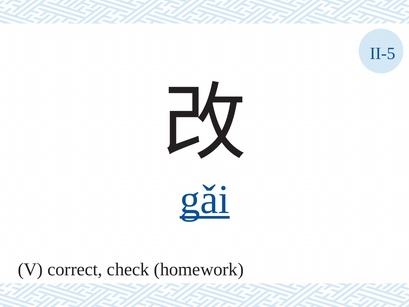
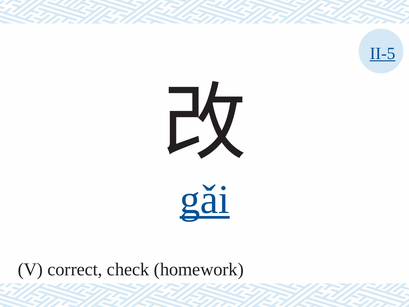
II-5 underline: none -> present
